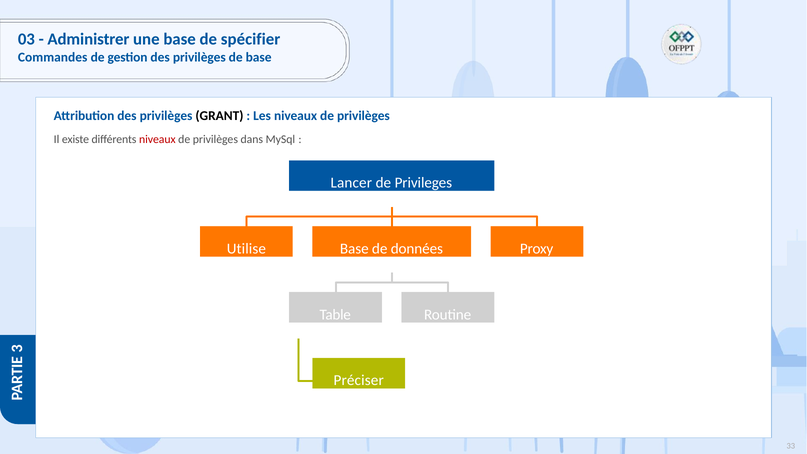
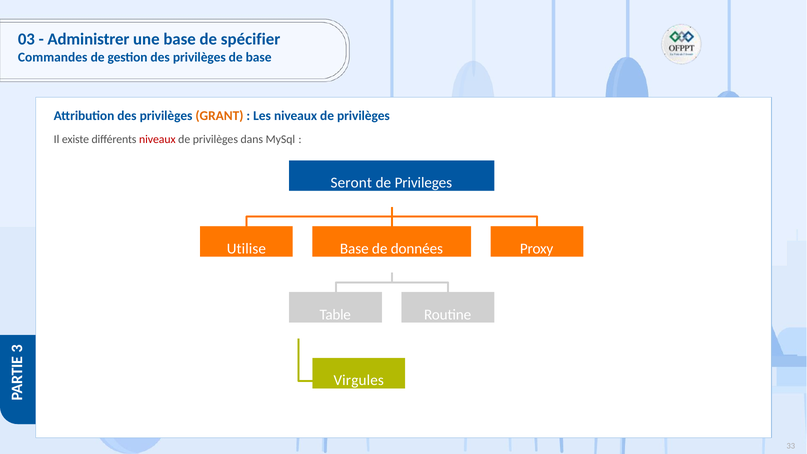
GRANT colour: black -> orange
Lancer: Lancer -> Seront
Préciser: Préciser -> Virgules
